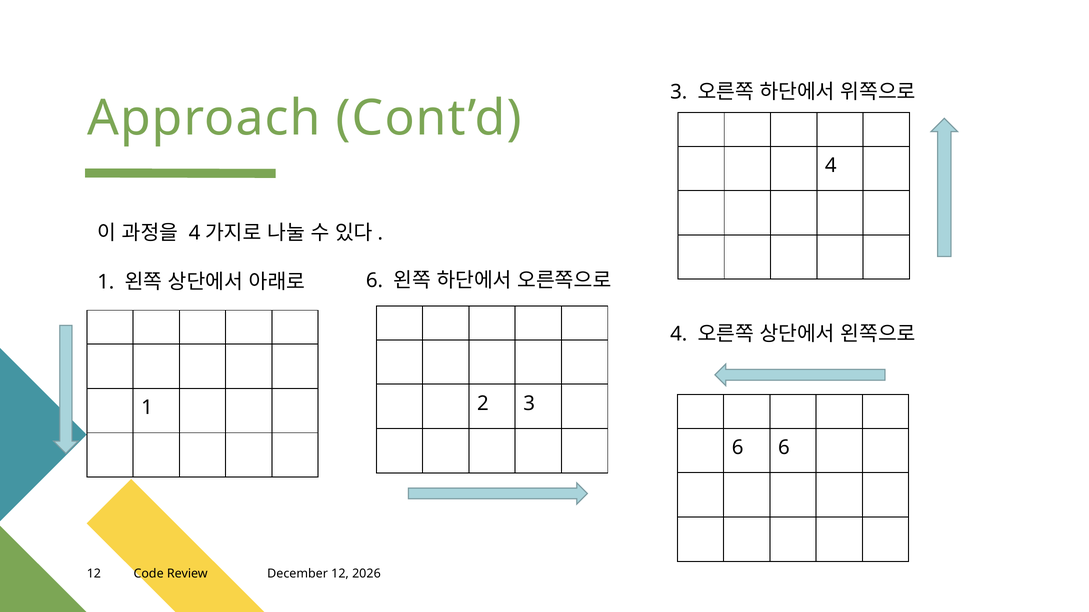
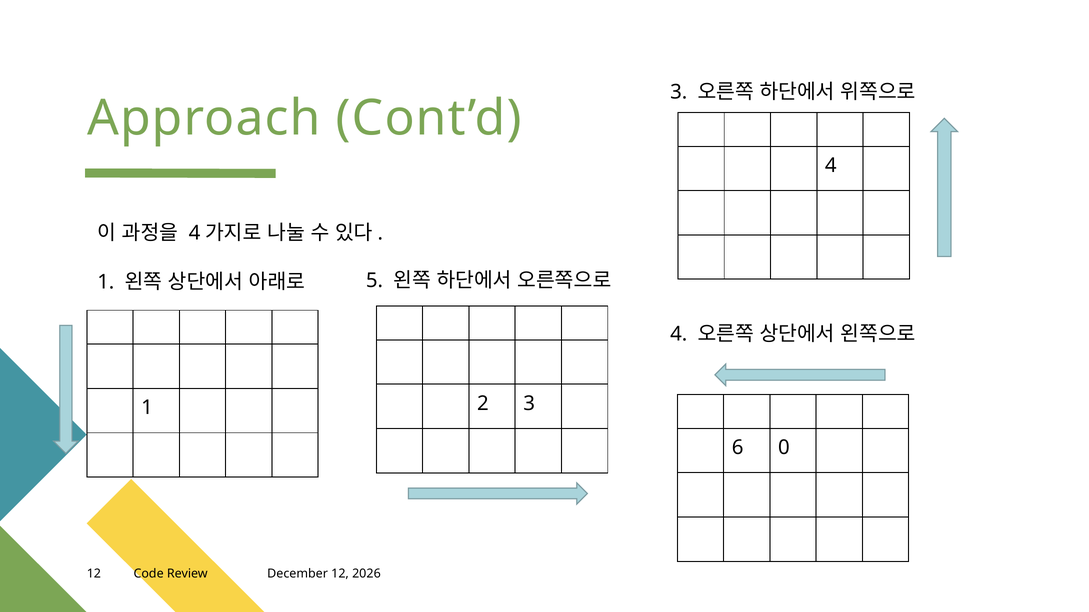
6 at (374, 281): 6 -> 5
6 6: 6 -> 0
